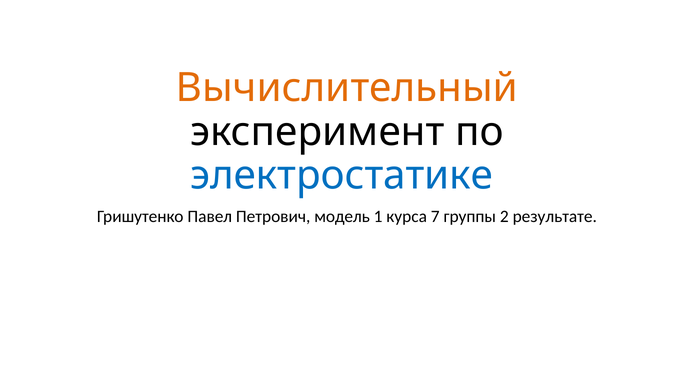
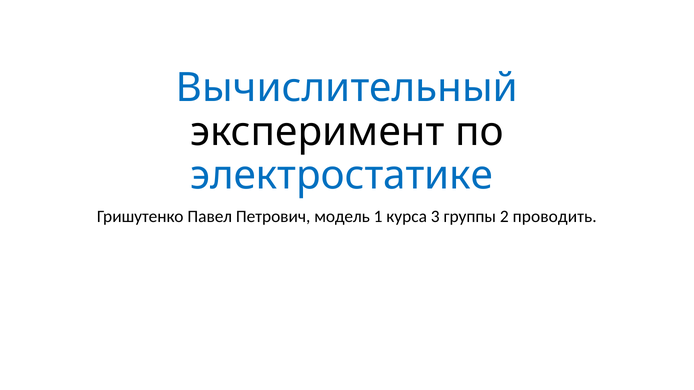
Вычислительный colour: orange -> blue
7: 7 -> 3
результате: результате -> проводить
